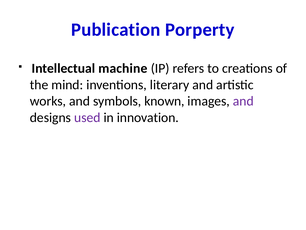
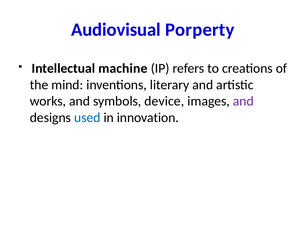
Publication: Publication -> Audiovisual
known: known -> device
used colour: purple -> blue
